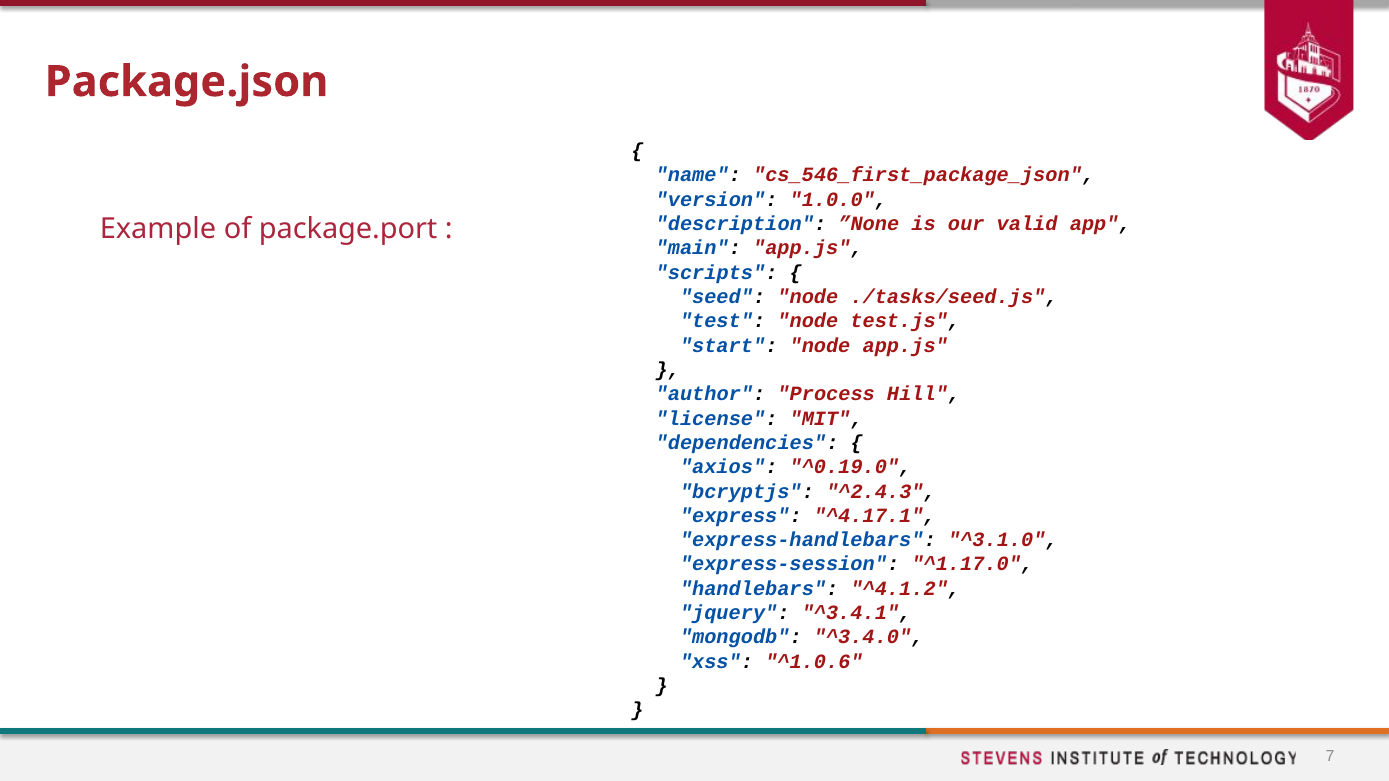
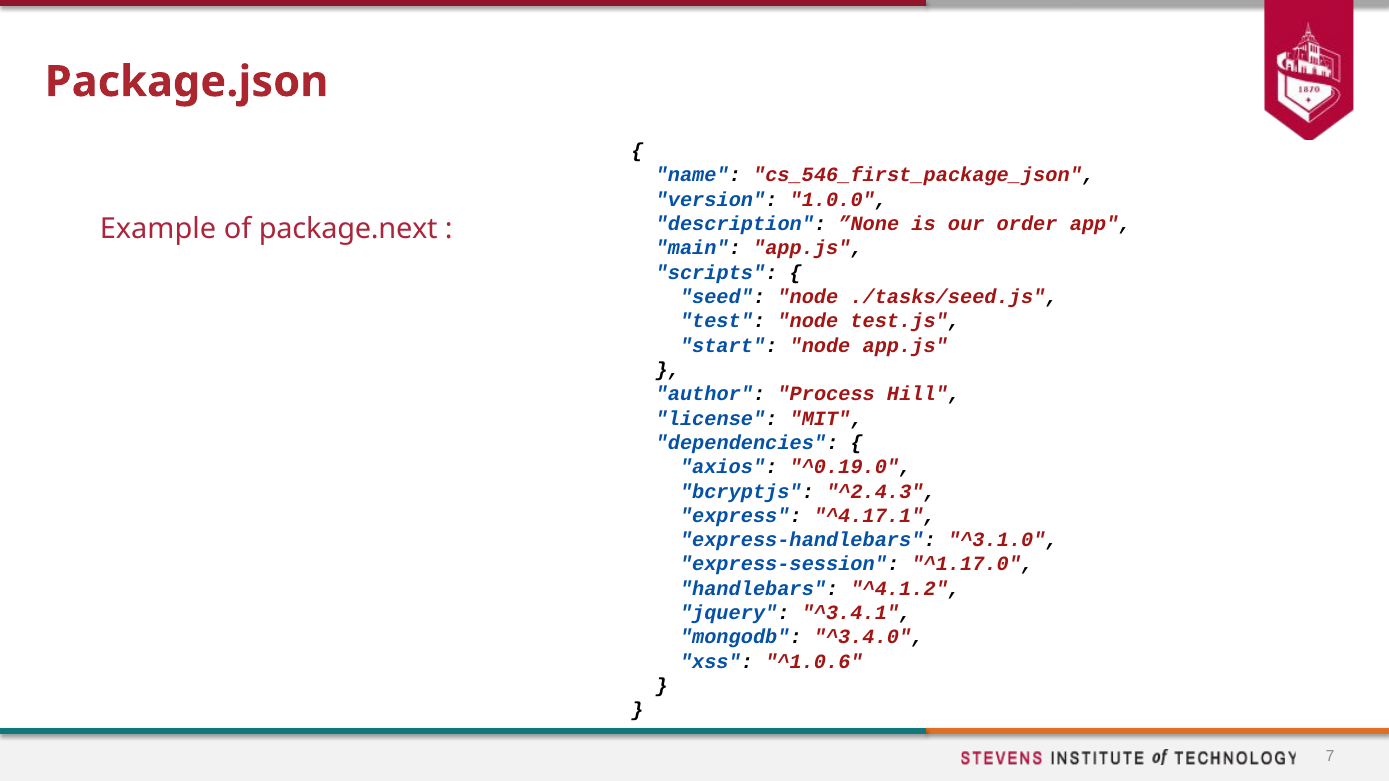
valid: valid -> order
package.port: package.port -> package.next
